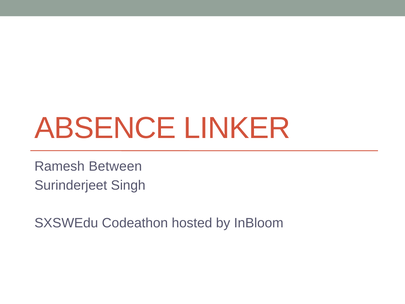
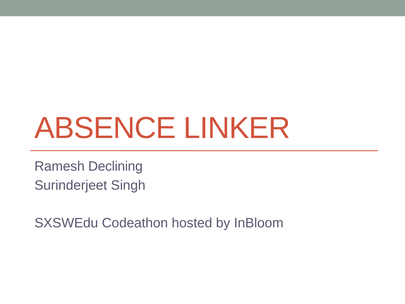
Between: Between -> Declining
